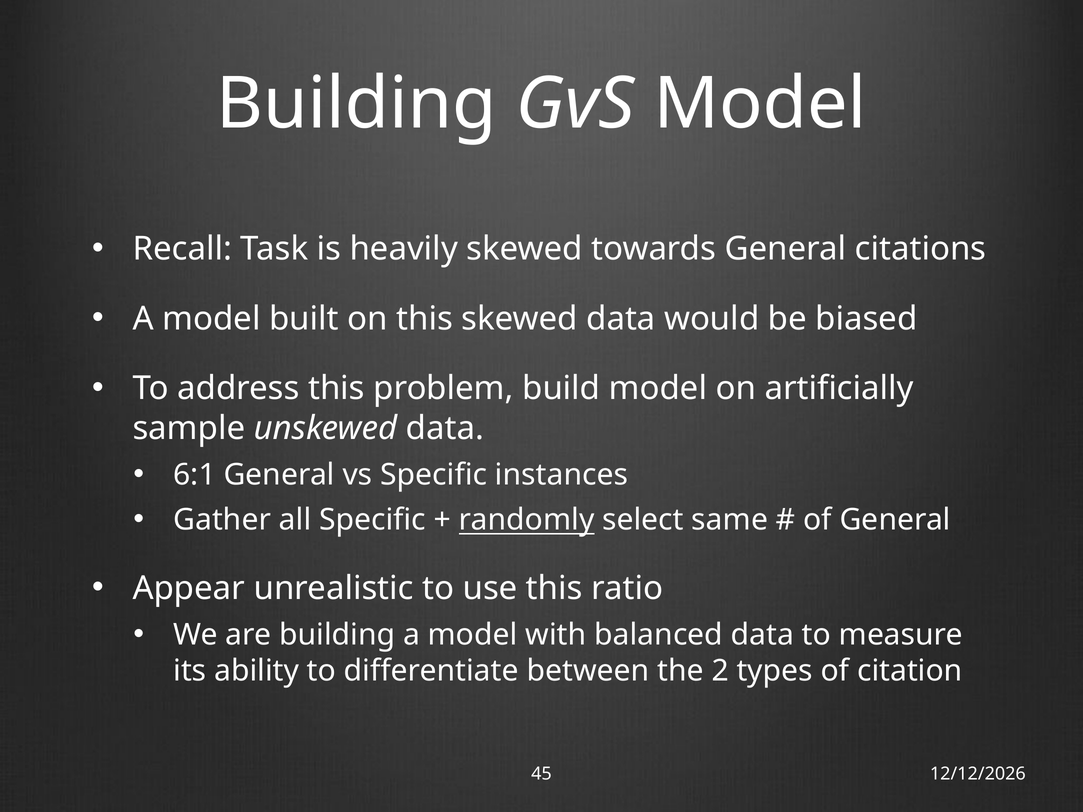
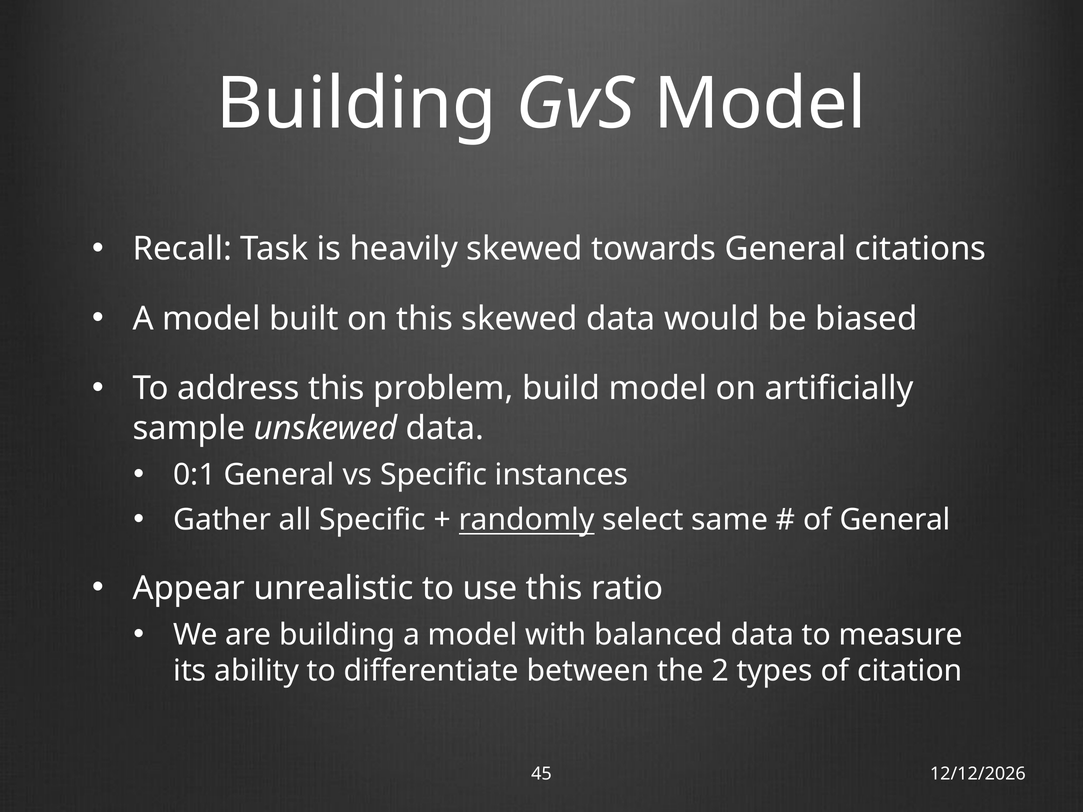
6:1: 6:1 -> 0:1
